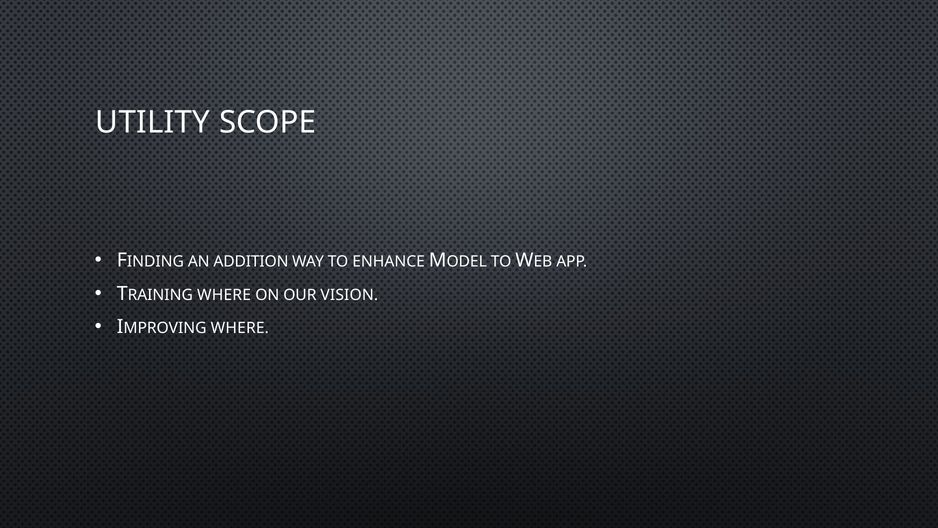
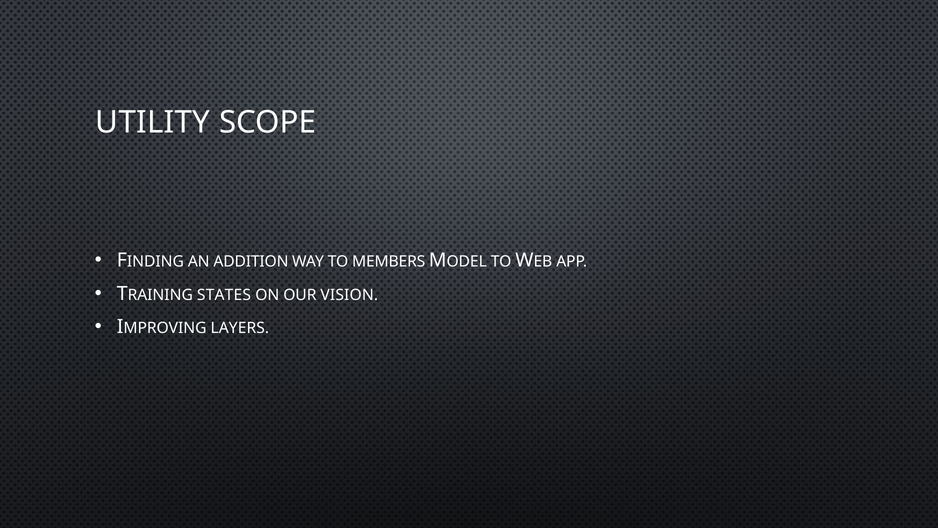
ENHANCE: ENHANCE -> MEMBERS
WHERE at (224, 295): WHERE -> STATES
WHERE at (240, 328): WHERE -> LAYERS
